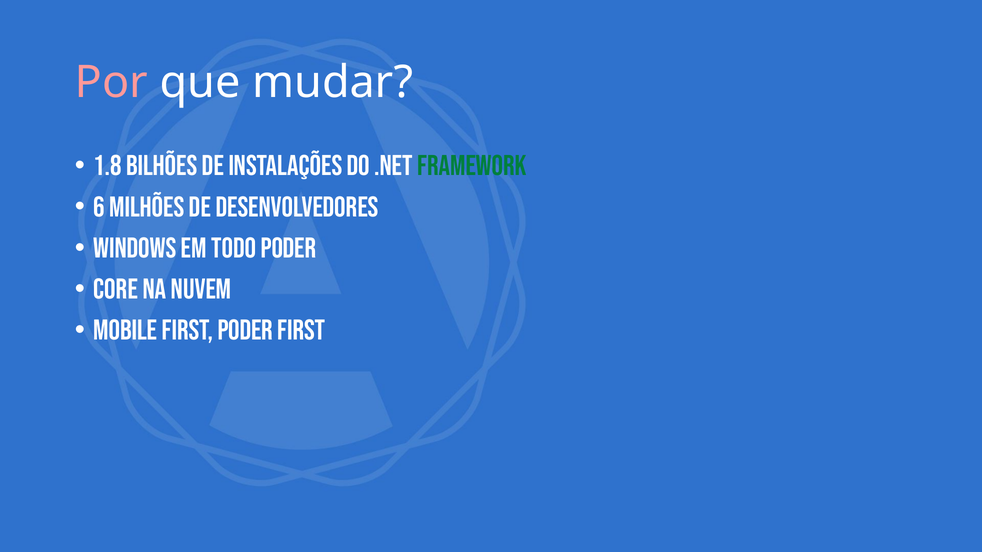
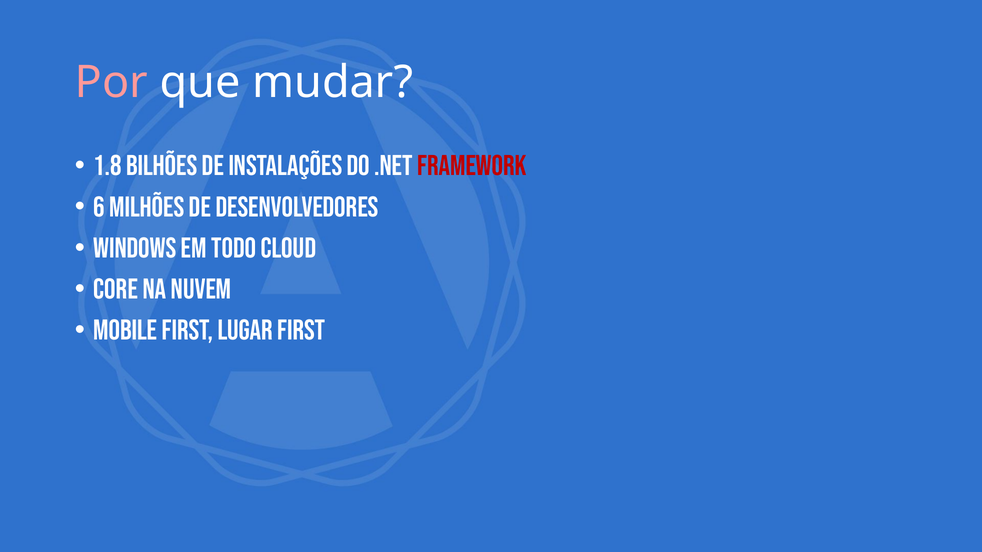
framework colour: green -> red
todo poder: poder -> cloud
first poder: poder -> lugar
